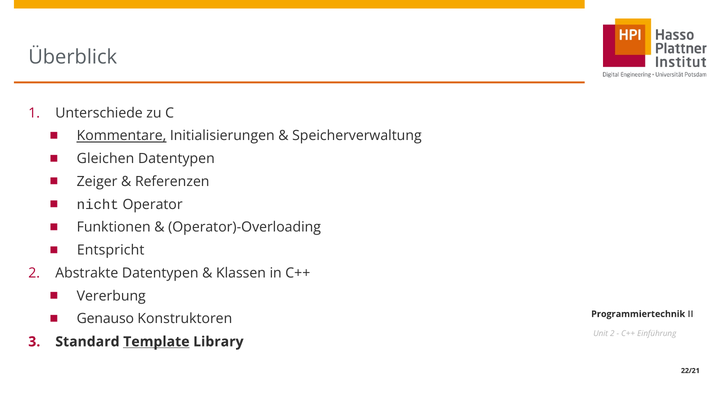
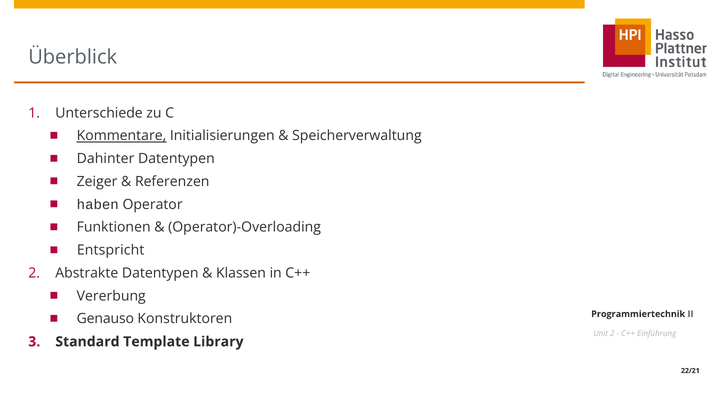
Gleichen: Gleichen -> Dahinter
nicht: nicht -> haben
Template underline: present -> none
